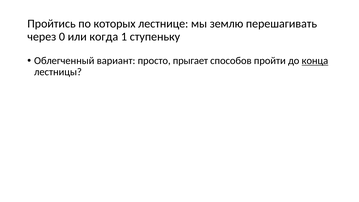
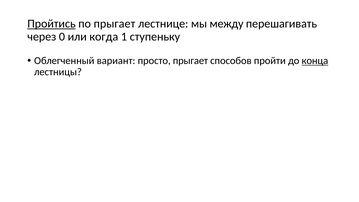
Пройтись underline: none -> present
по которых: которых -> прыгает
землю: землю -> между
